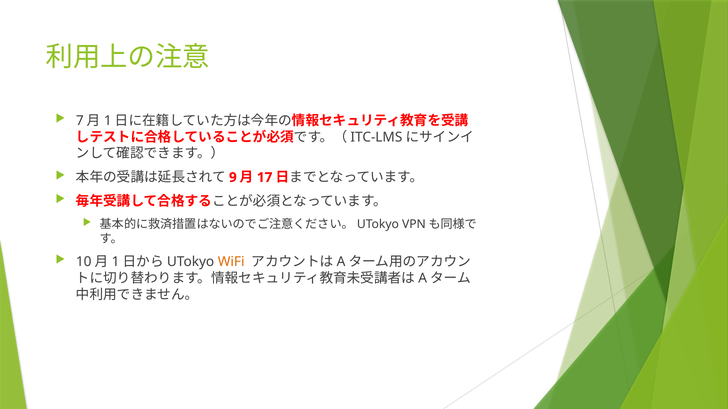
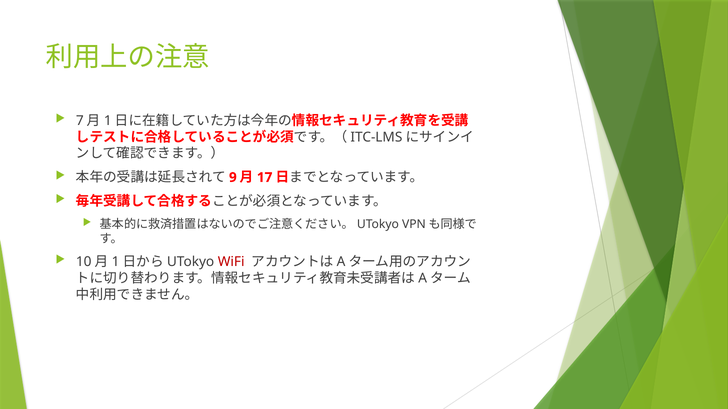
WiFi colour: orange -> red
